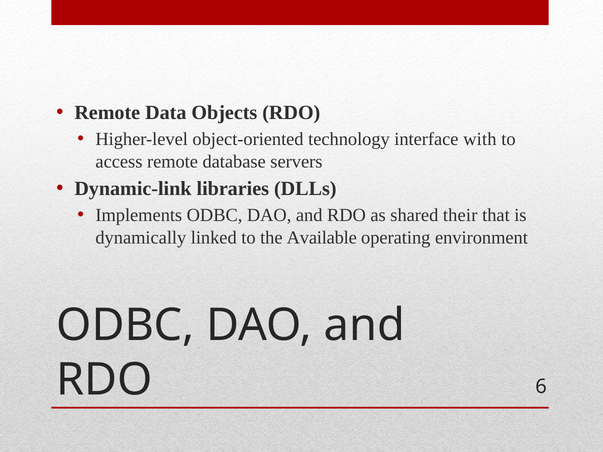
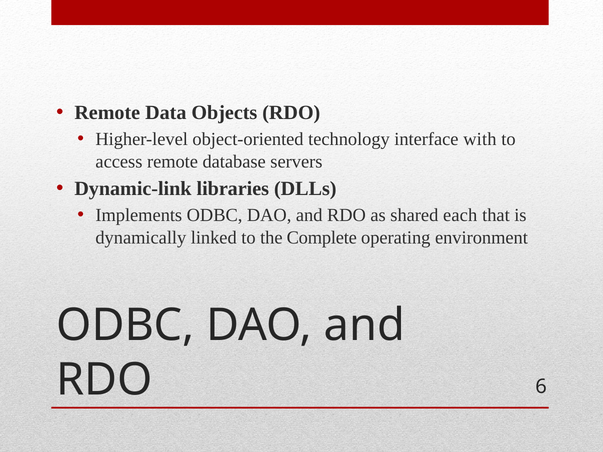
their: their -> each
Available: Available -> Complete
